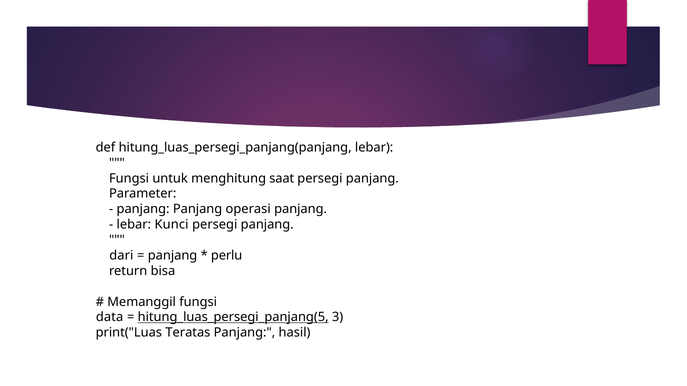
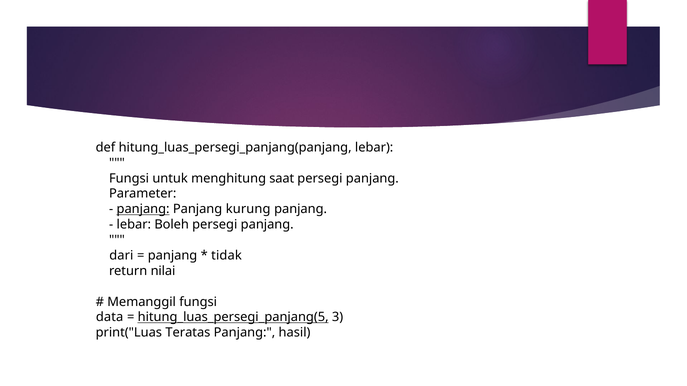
panjang at (143, 209) underline: none -> present
operasi: operasi -> kurung
Kunci: Kunci -> Boleh
perlu: perlu -> tidak
bisa: bisa -> nilai
